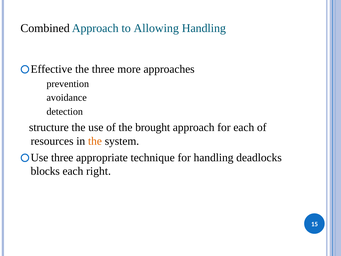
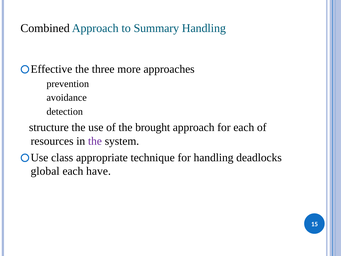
Allowing: Allowing -> Summary
the at (95, 141) colour: orange -> purple
Use three: three -> class
blocks: blocks -> global
right: right -> have
